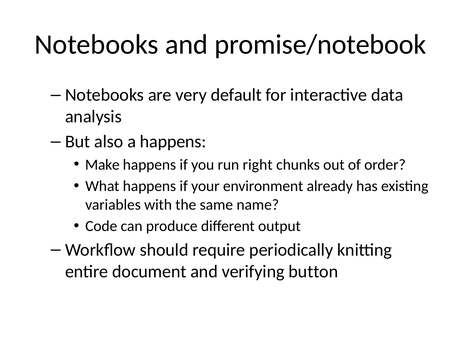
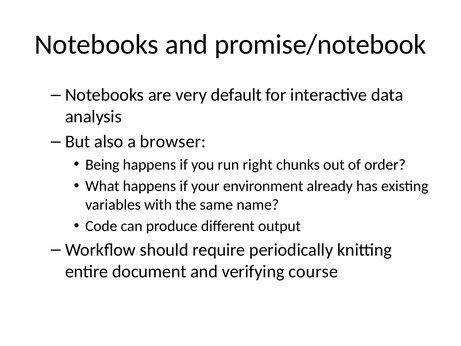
a happens: happens -> browser
Make: Make -> Being
button: button -> course
